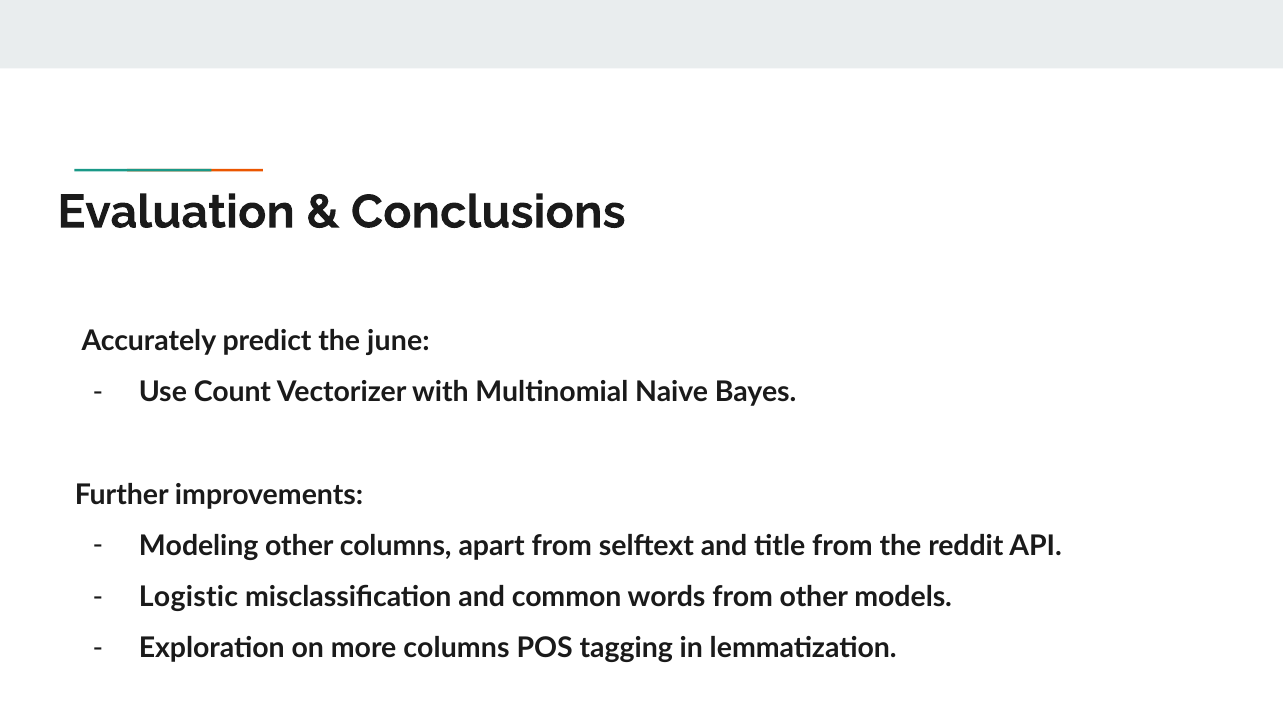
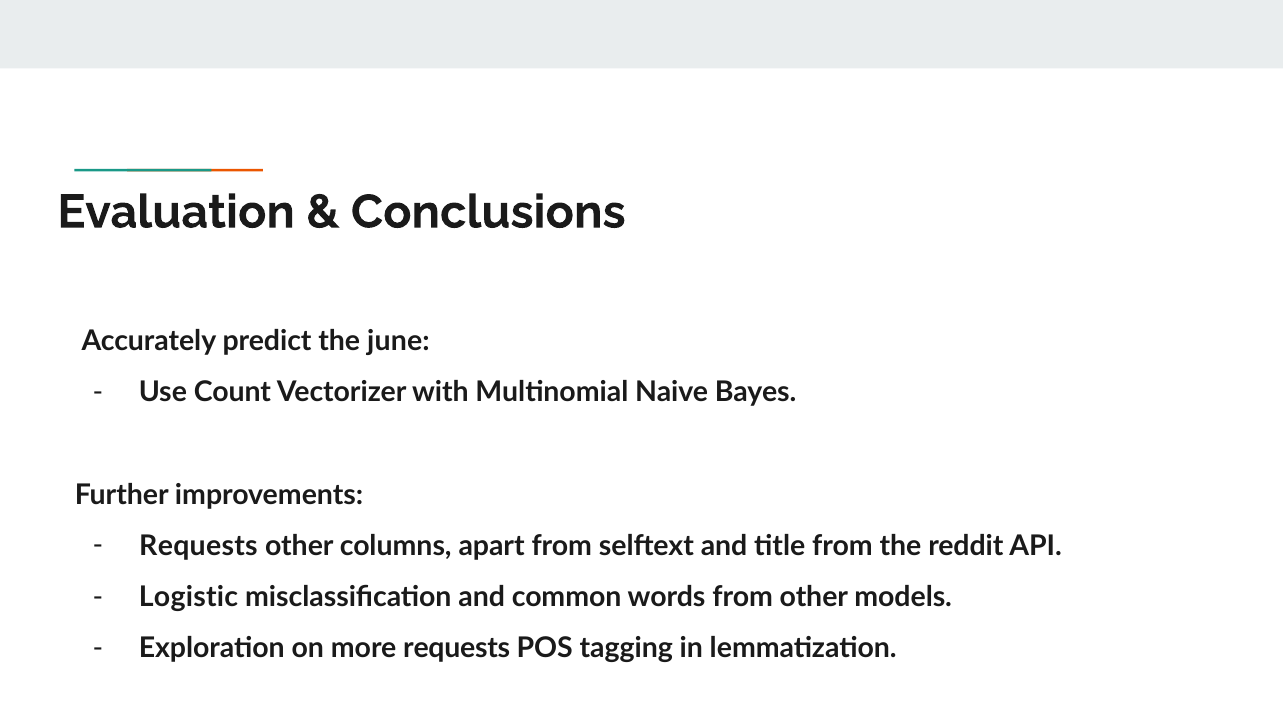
Modeling at (199, 546): Modeling -> Requests
more columns: columns -> requests
